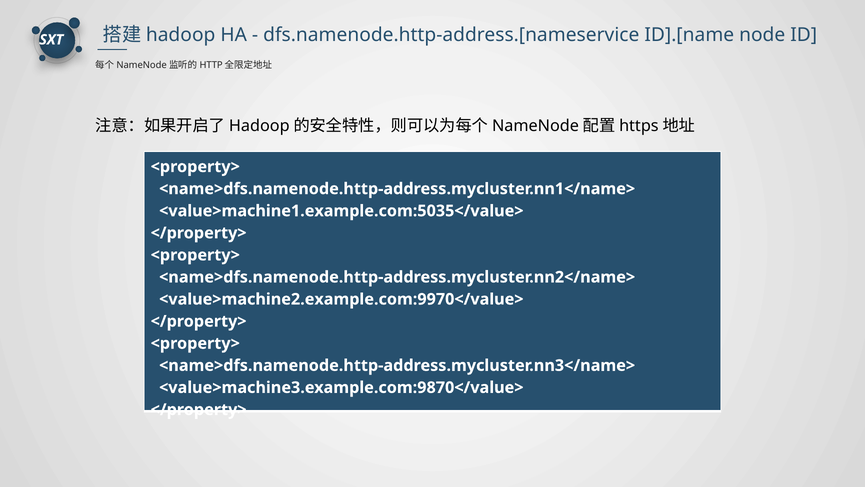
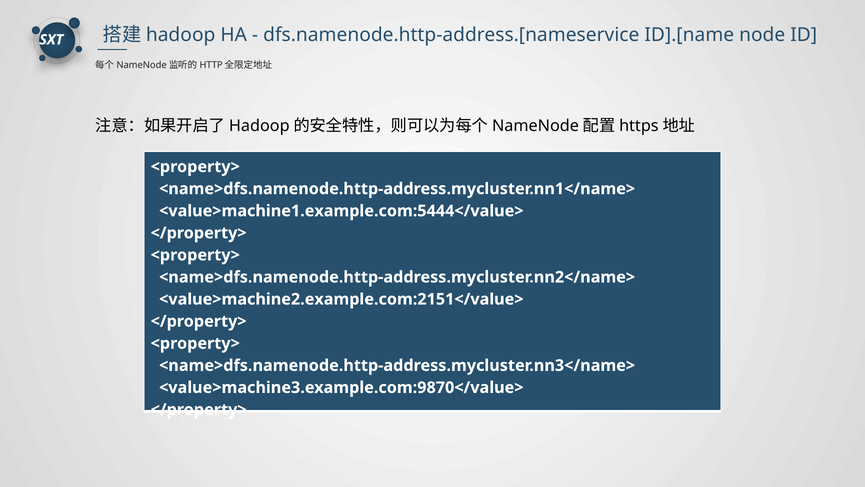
<value>machine1.example.com:5035</value>: <value>machine1.example.com:5035</value> -> <value>machine1.example.com:5444</value>
<value>machine2.example.com:9970</value>: <value>machine2.example.com:9970</value> -> <value>machine2.example.com:2151</value>
